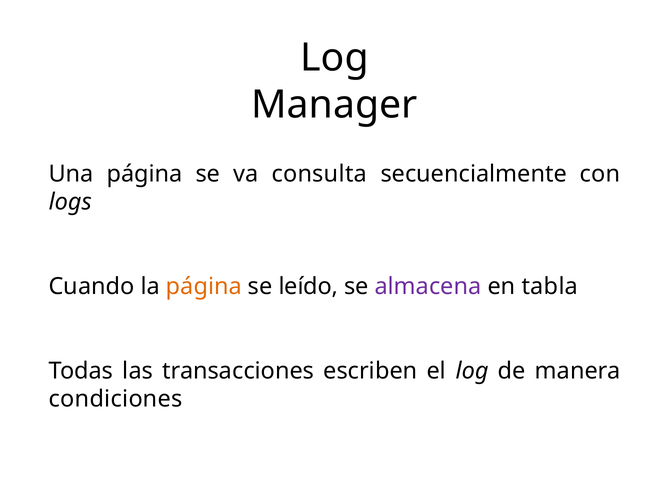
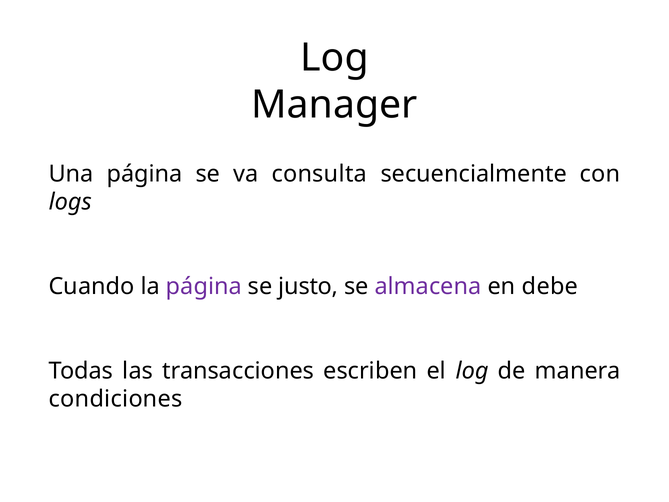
página at (204, 286) colour: orange -> purple
leído: leído -> justo
tabla: tabla -> debe
